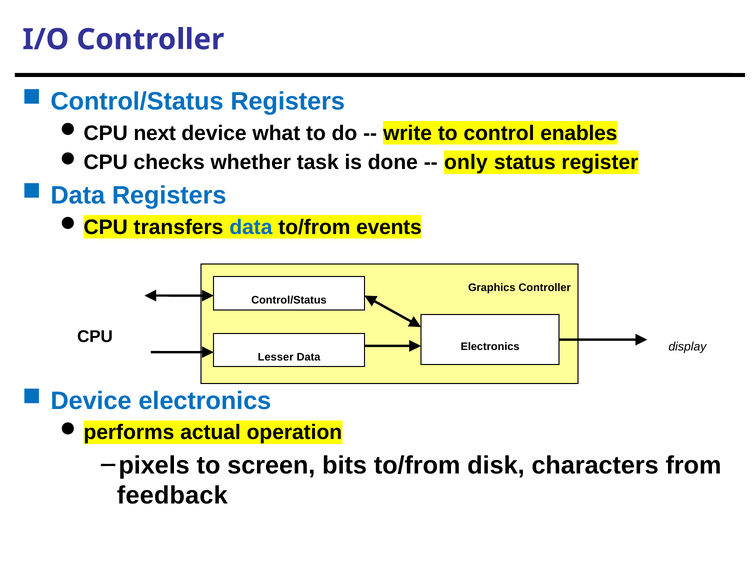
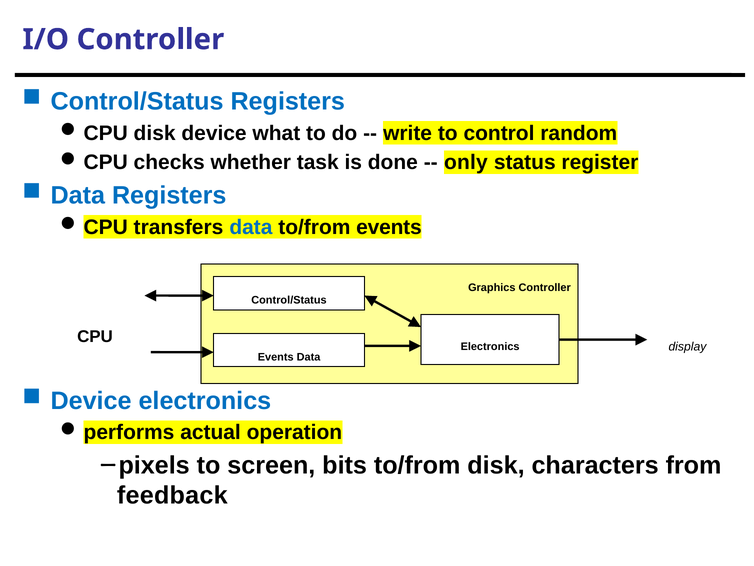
next at (155, 133): next -> disk
enables: enables -> random
Lesser at (276, 357): Lesser -> Events
